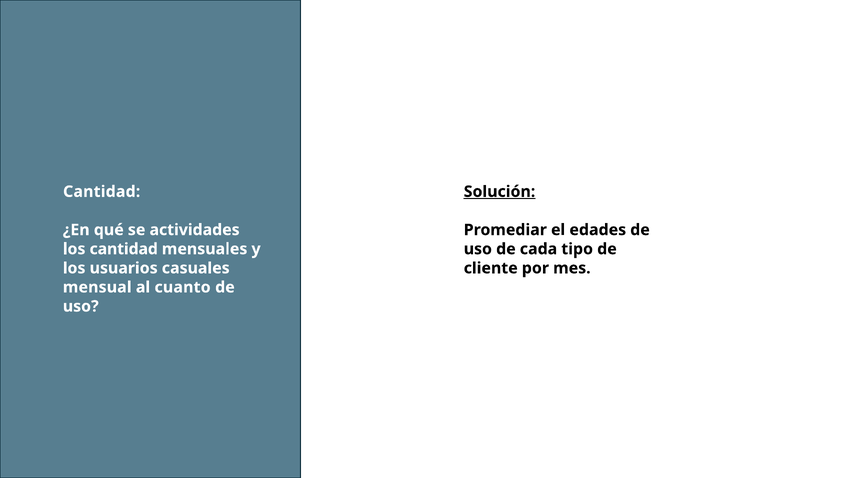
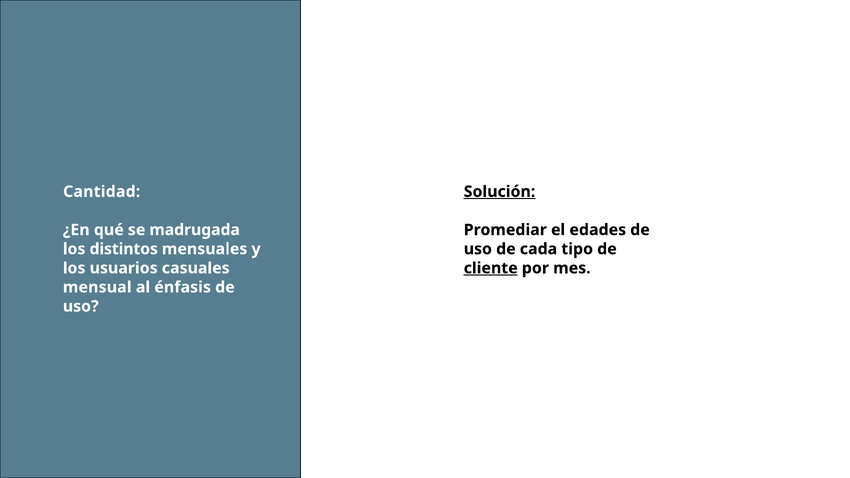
actividades: actividades -> madrugada
los cantidad: cantidad -> distintos
cliente underline: none -> present
cuanto: cuanto -> énfasis
